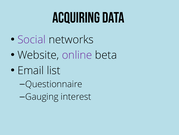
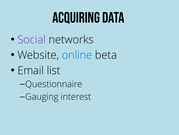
online colour: purple -> blue
